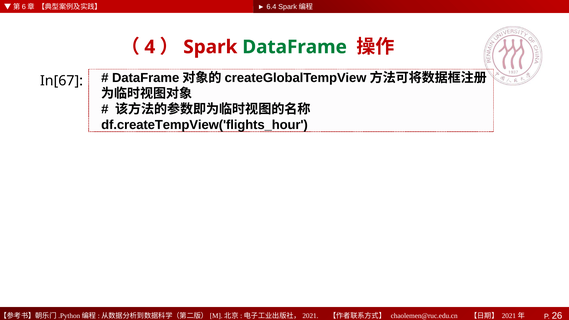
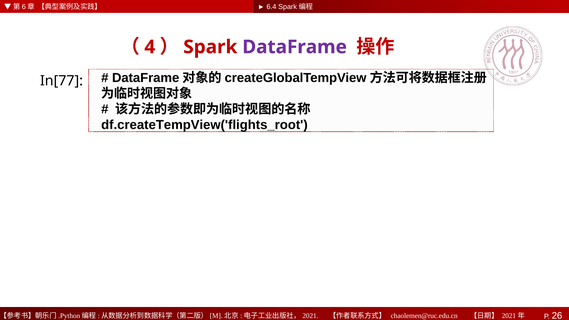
DataFrame colour: green -> purple
In[67: In[67 -> In[77
df.createTempView('flights_hour: df.createTempView('flights_hour -> df.createTempView('flights_root
